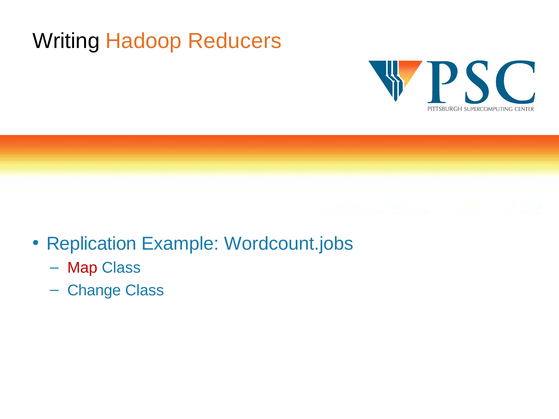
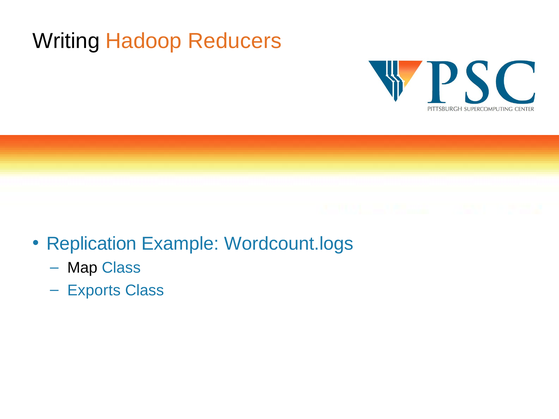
Wordcount.jobs: Wordcount.jobs -> Wordcount.logs
Map colour: red -> black
Change: Change -> Exports
